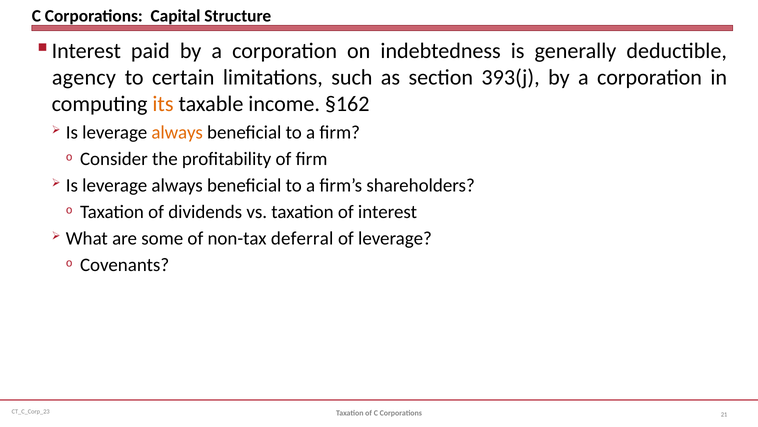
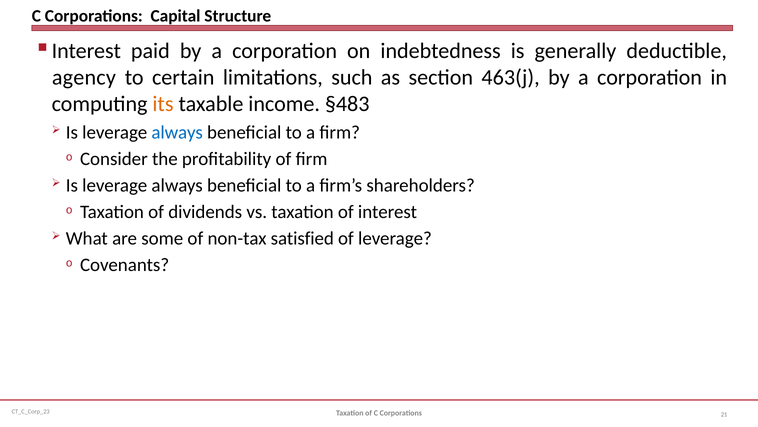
393(j: 393(j -> 463(j
§162: §162 -> §483
always at (177, 132) colour: orange -> blue
deferral: deferral -> satisfied
